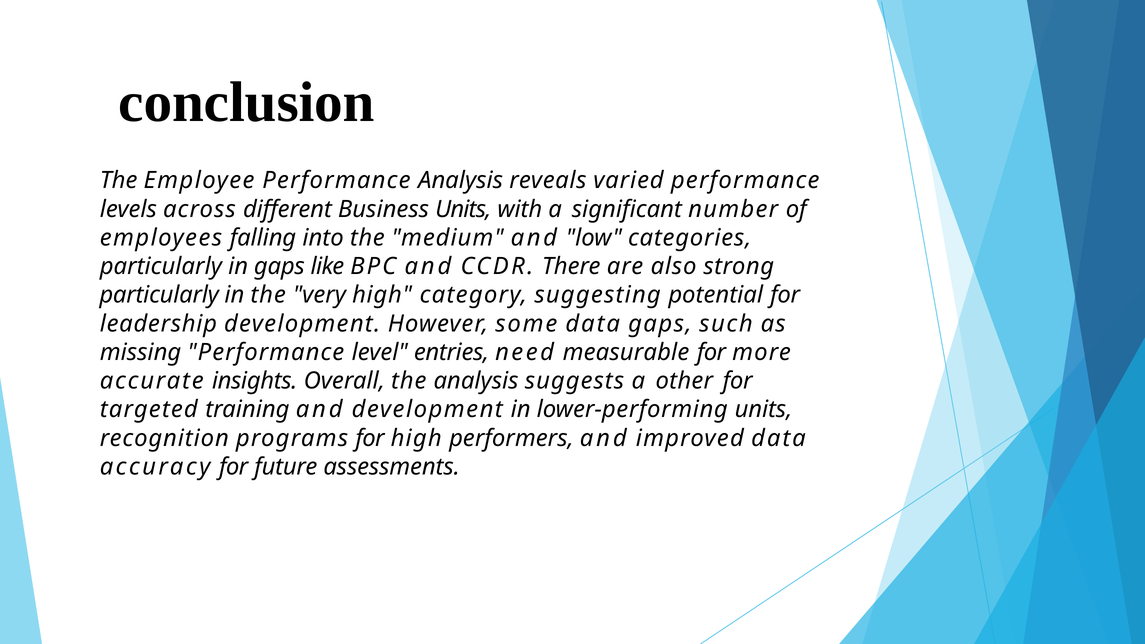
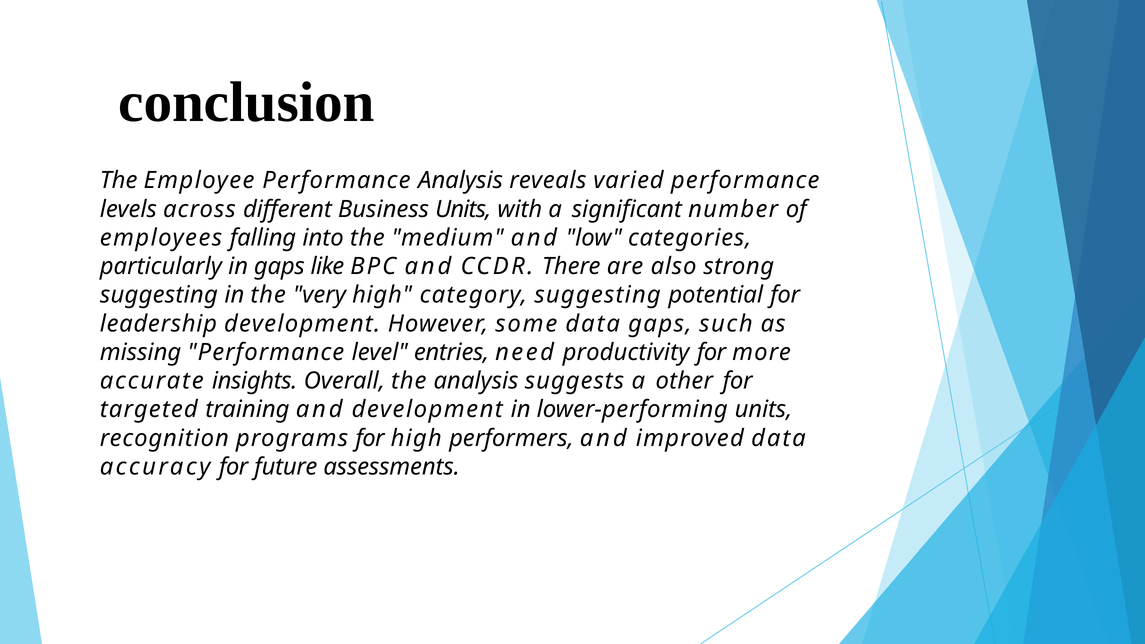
particularly at (159, 295): particularly -> suggesting
measurable: measurable -> productivity
